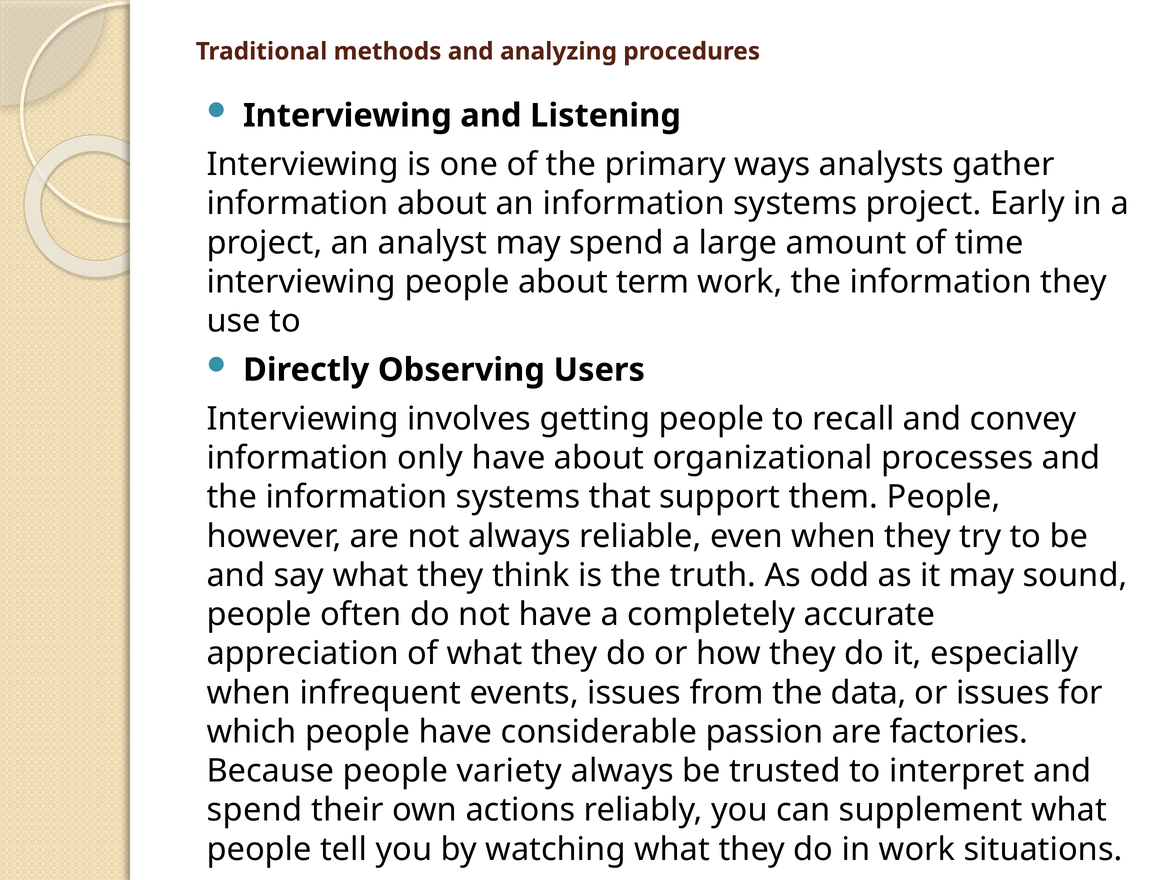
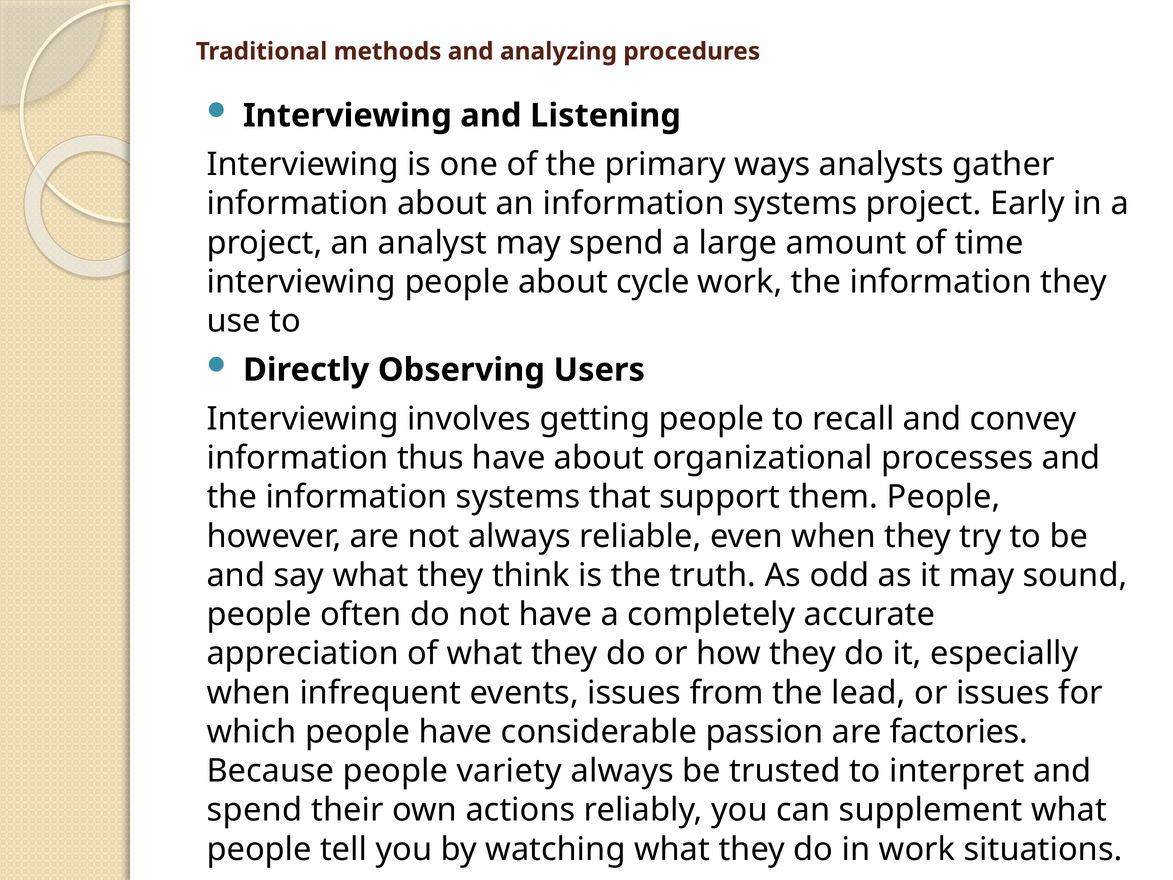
term: term -> cycle
only: only -> thus
data: data -> lead
